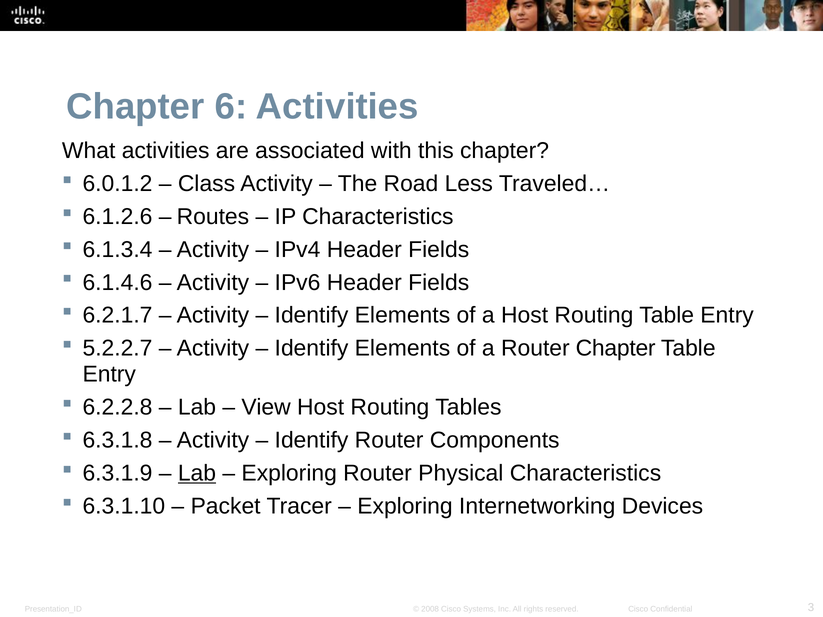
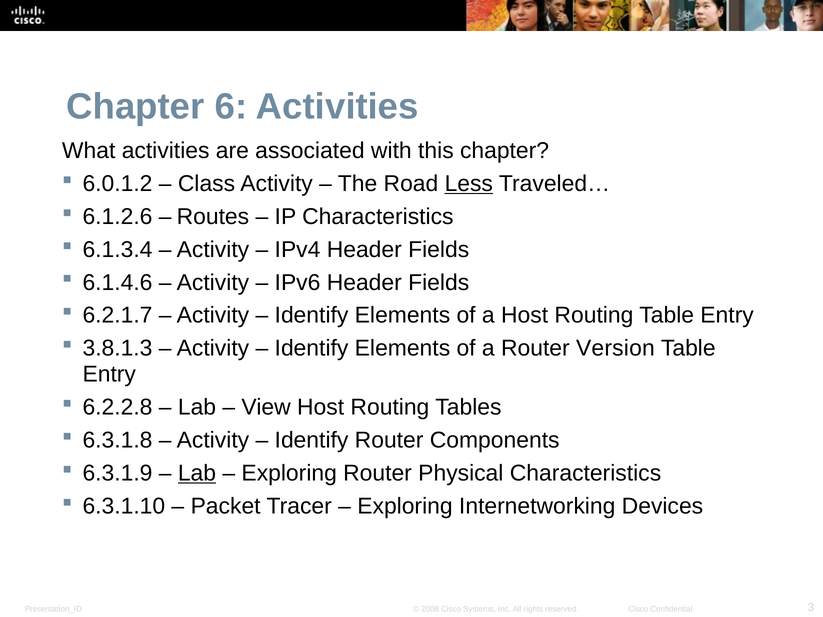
Less underline: none -> present
5.2.2.7: 5.2.2.7 -> 3.8.1.3
Router Chapter: Chapter -> Version
